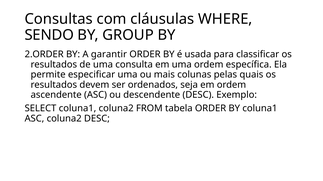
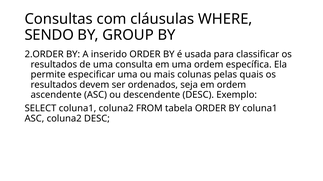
garantir: garantir -> inserido
